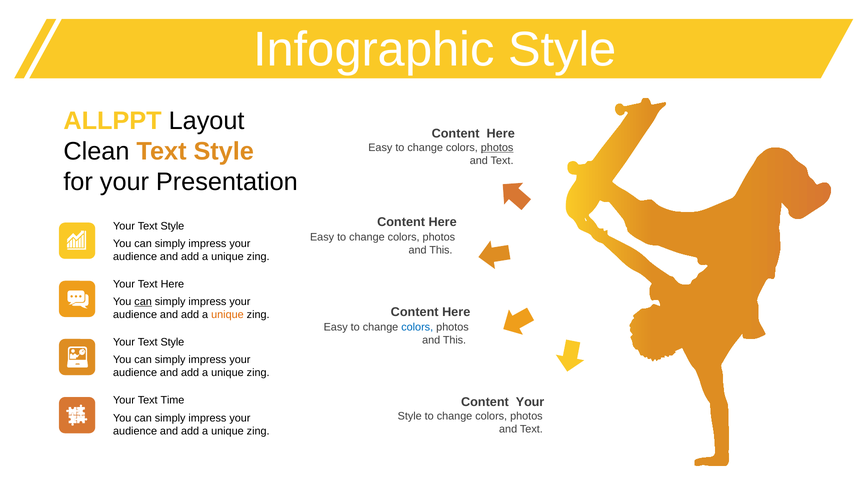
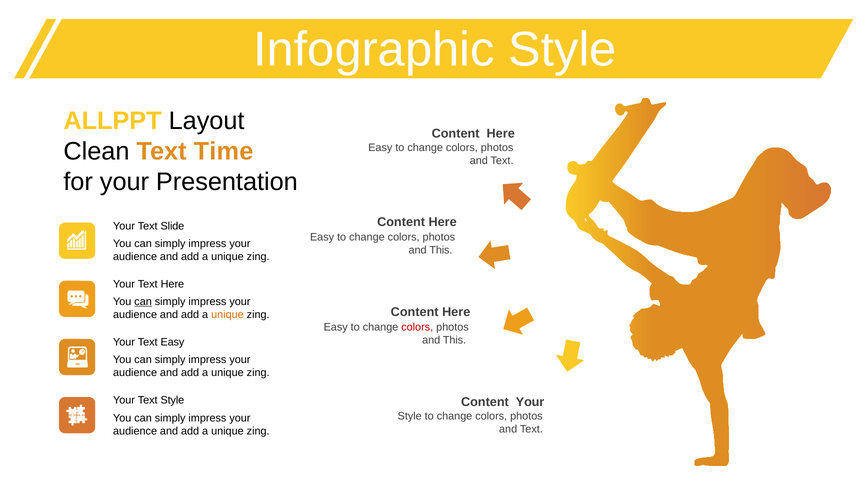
Clean Text Style: Style -> Time
photos at (497, 148) underline: present -> none
Style at (172, 226): Style -> Slide
colors at (417, 327) colour: blue -> red
Style at (172, 342): Style -> Easy
Text Time: Time -> Style
